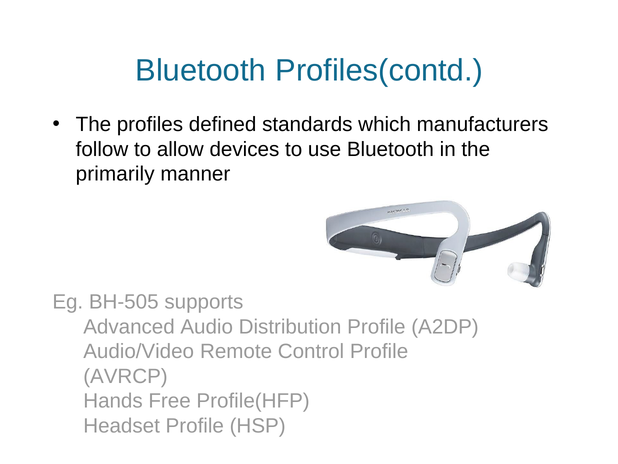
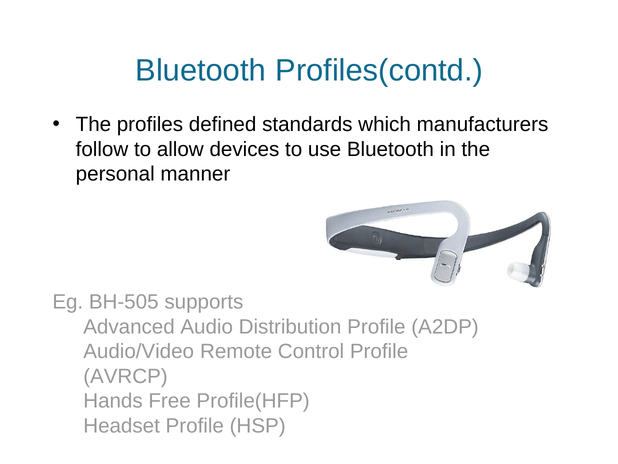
primarily: primarily -> personal
